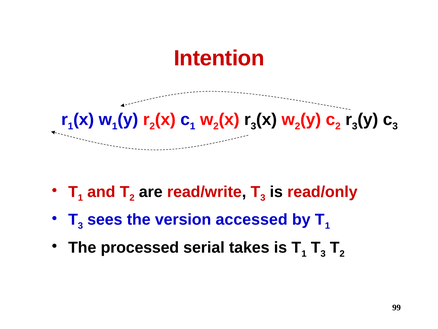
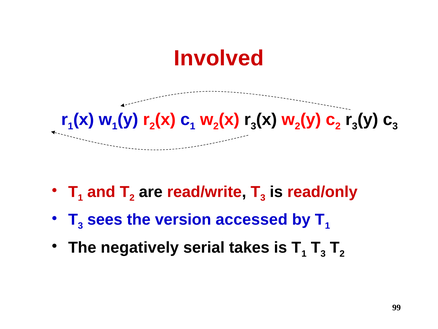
Intention: Intention -> Involved
processed: processed -> negatively
